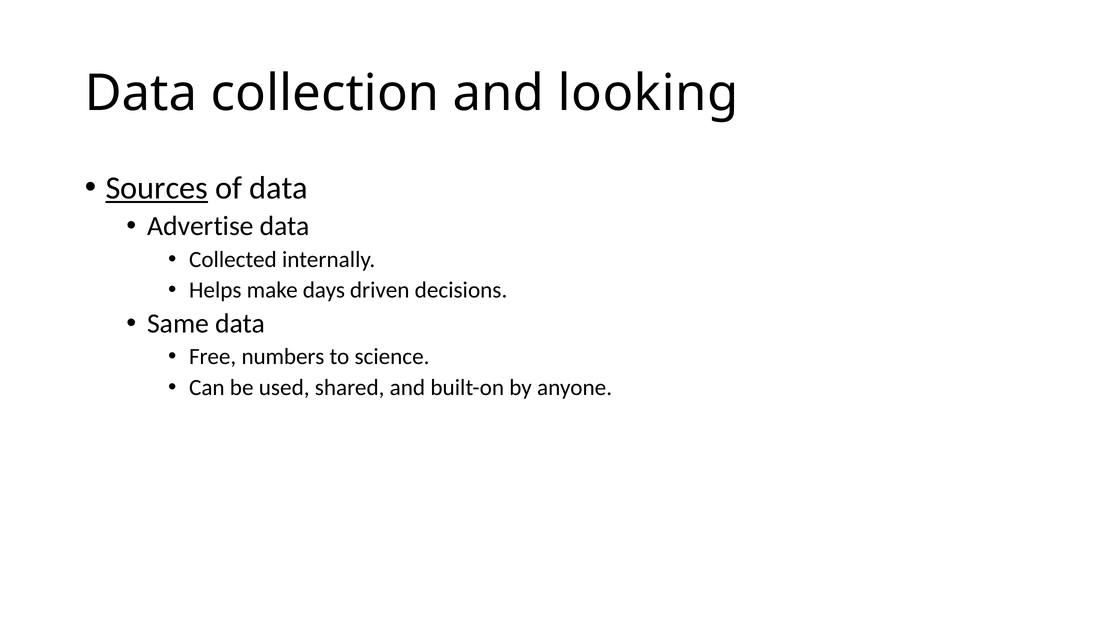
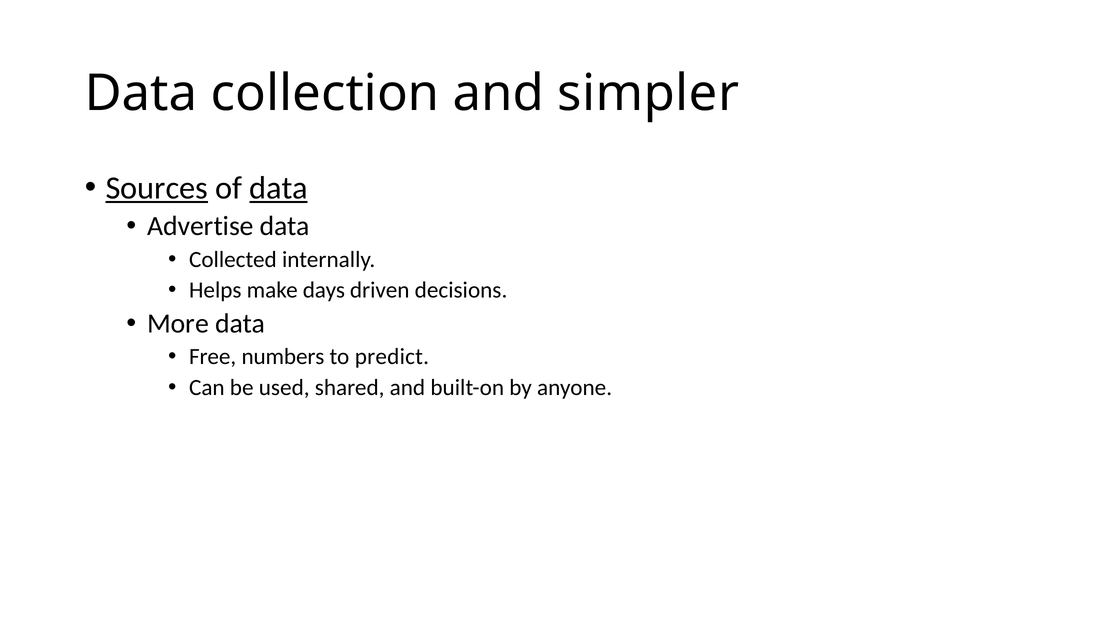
looking: looking -> simpler
data at (279, 188) underline: none -> present
Same: Same -> More
science: science -> predict
